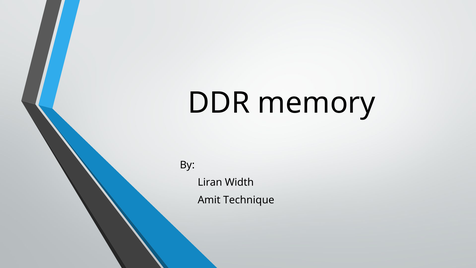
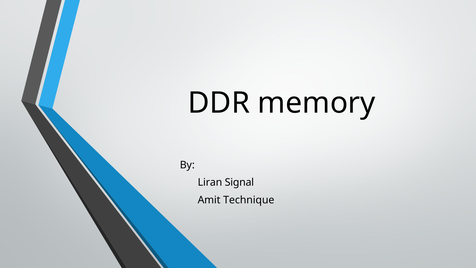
Width: Width -> Signal
